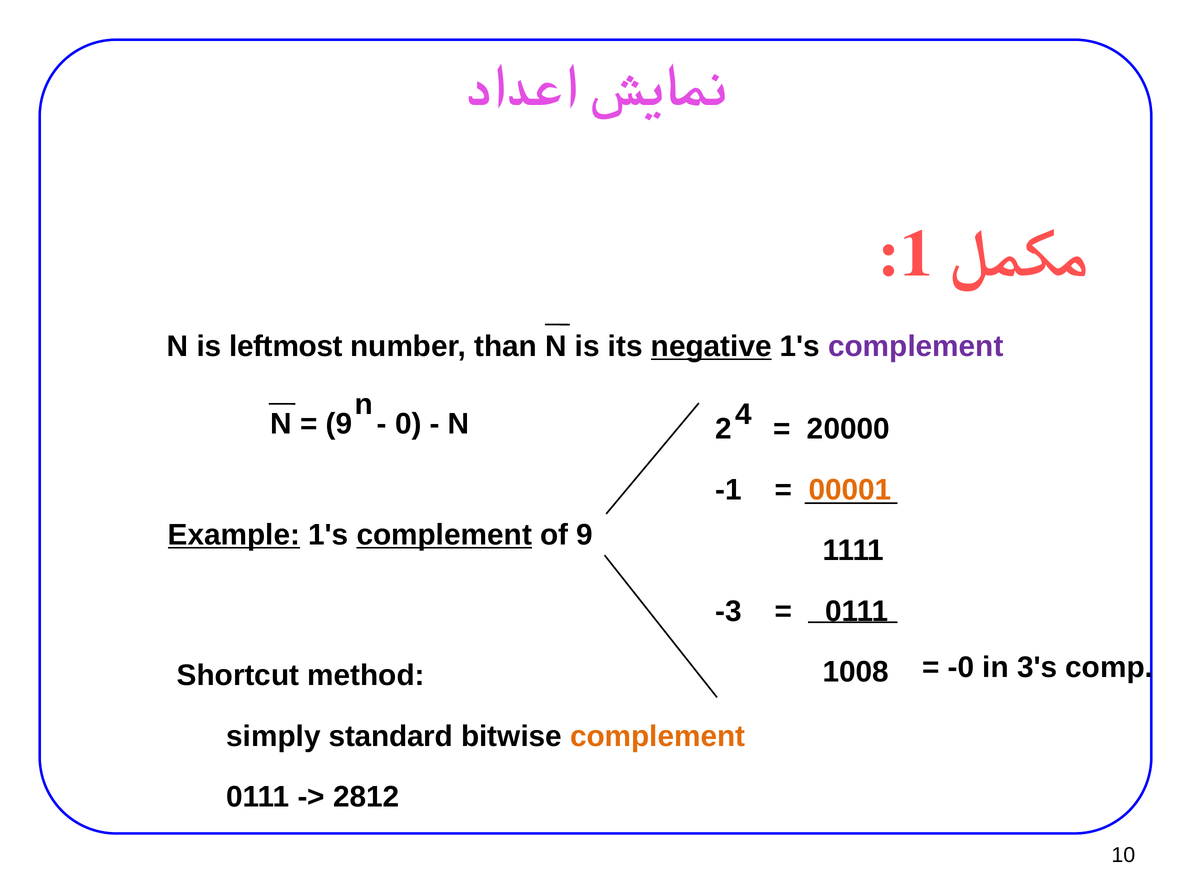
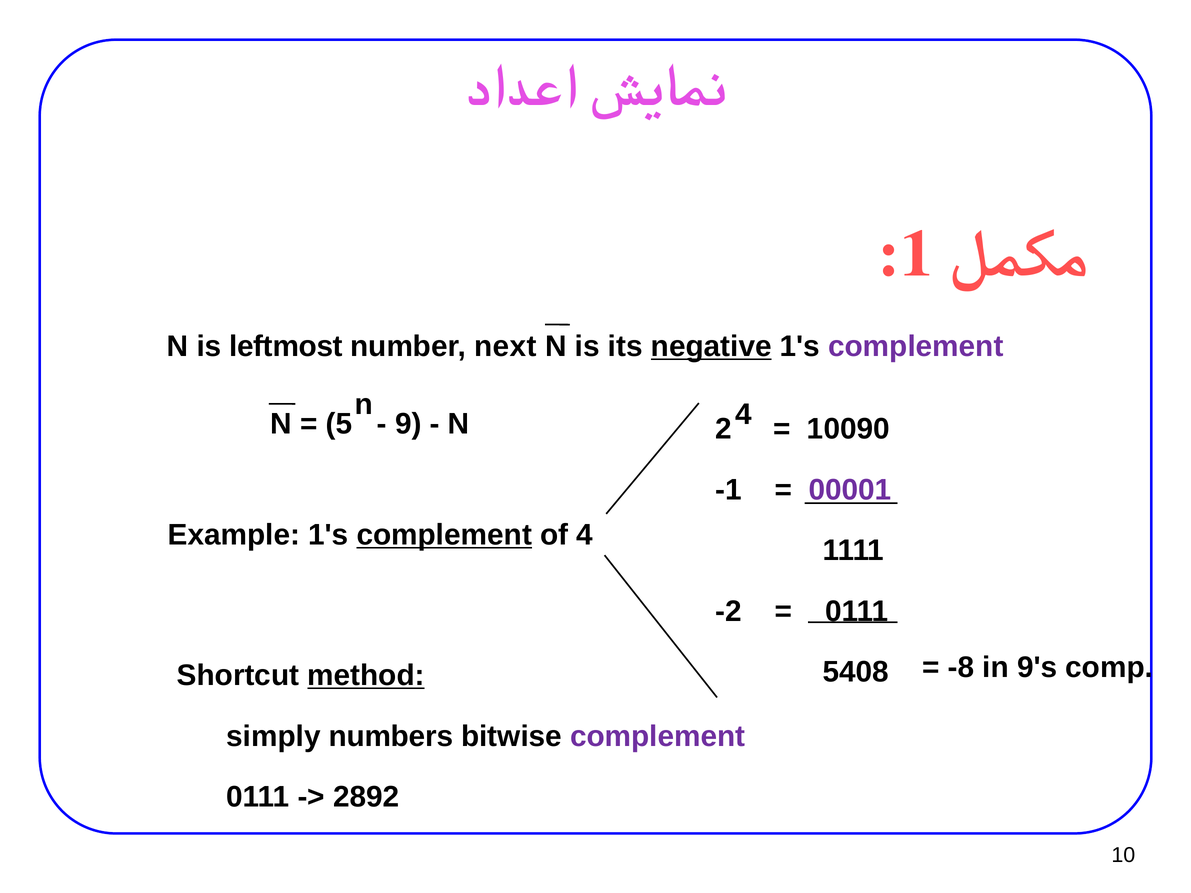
than: than -> next
9 at (339, 424): 9 -> 5
0: 0 -> 9
20000: 20000 -> 10090
00001 colour: orange -> purple
Example underline: present -> none
of 9: 9 -> 4
-3: -3 -> -2
1008: 1008 -> 5408
-0: -0 -> -8
3's: 3's -> 9's
method underline: none -> present
standard: standard -> numbers
complement at (658, 736) colour: orange -> purple
2812: 2812 -> 2892
